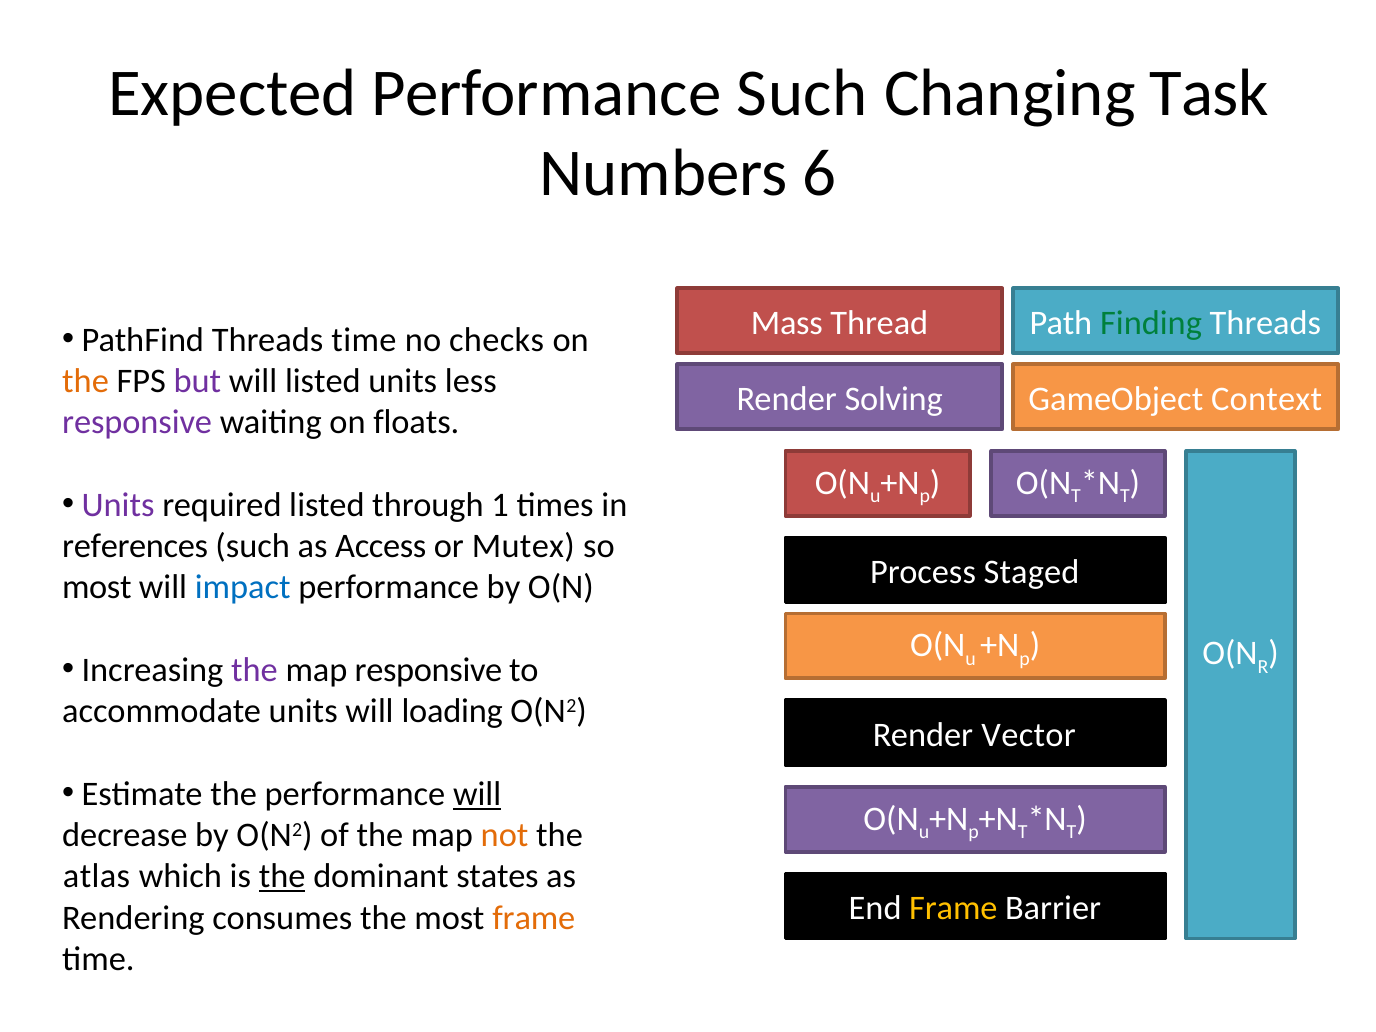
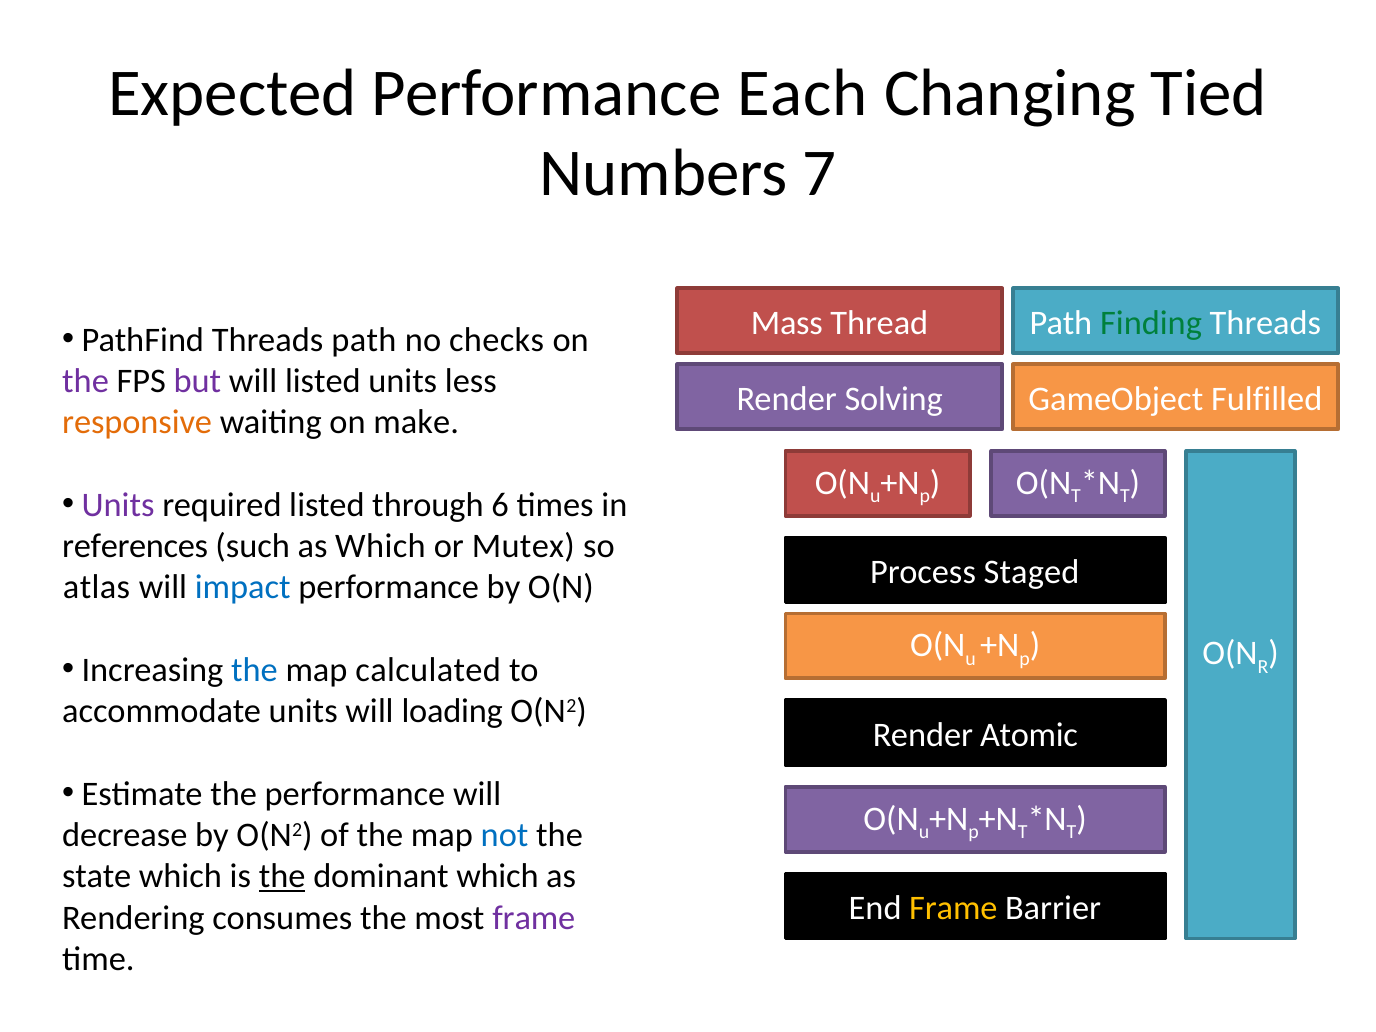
Performance Such: Such -> Each
Task: Task -> Tied
6: 6 -> 7
Threads time: time -> path
the at (86, 381) colour: orange -> purple
Context: Context -> Fulfilled
responsive at (137, 422) colour: purple -> orange
floats: floats -> make
1: 1 -> 6
as Access: Access -> Which
most at (97, 588): most -> atlas
the at (255, 670) colour: purple -> blue
map responsive: responsive -> calculated
Vector: Vector -> Atomic
will at (477, 794) underline: present -> none
not colour: orange -> blue
atlas: atlas -> state
dominant states: states -> which
frame at (534, 918) colour: orange -> purple
